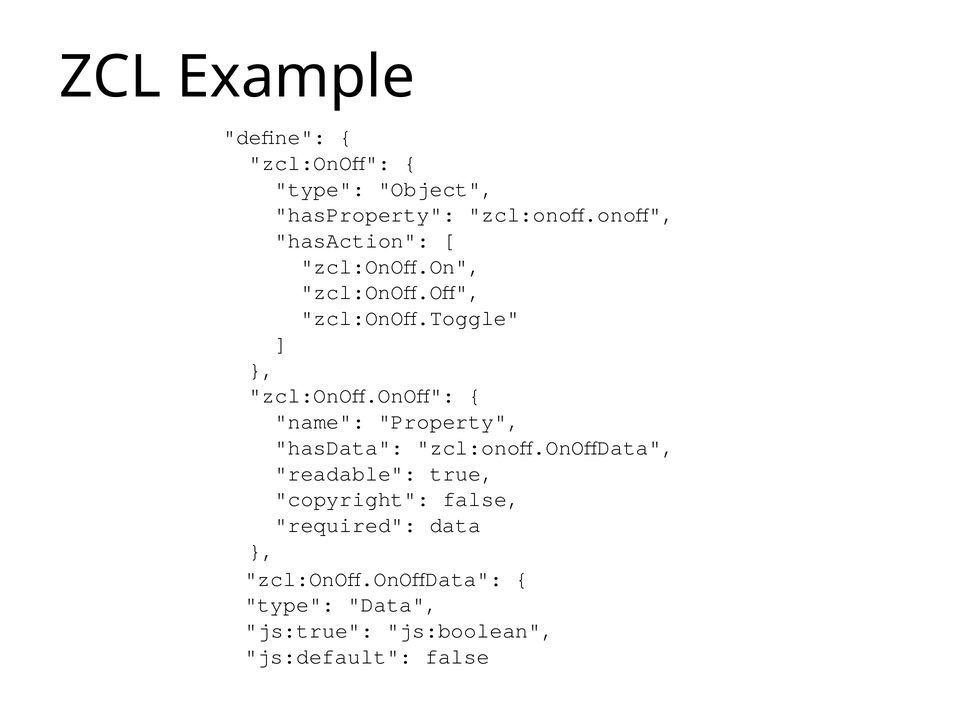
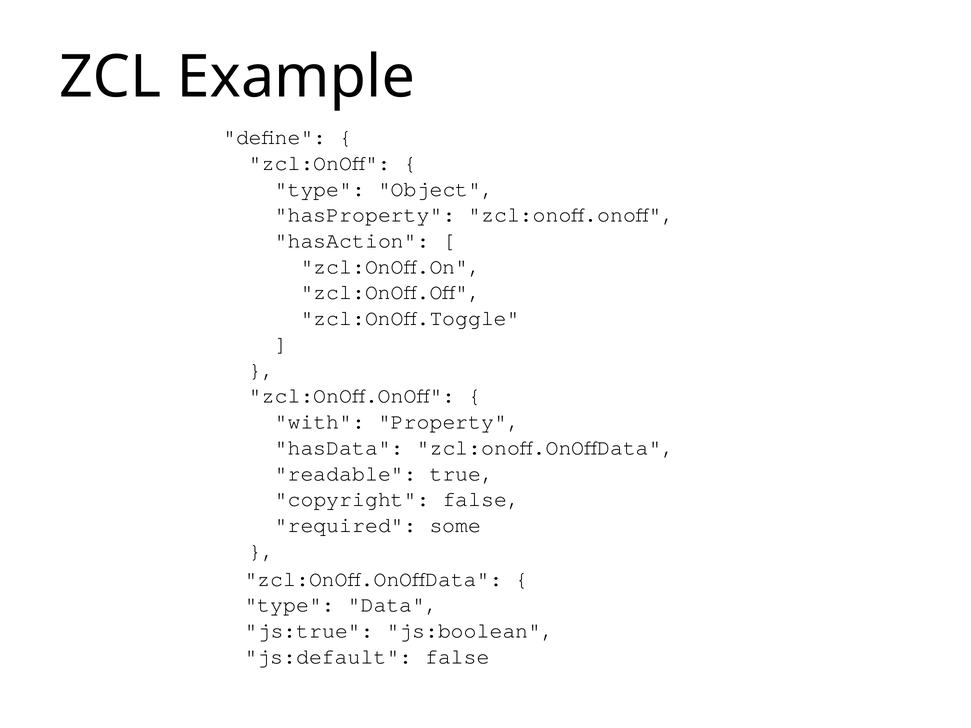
name: name -> with
required data: data -> some
